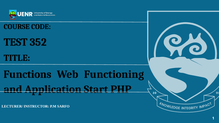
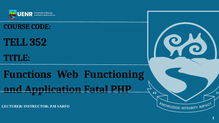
TEST: TEST -> TELL
Start: Start -> Fatal
